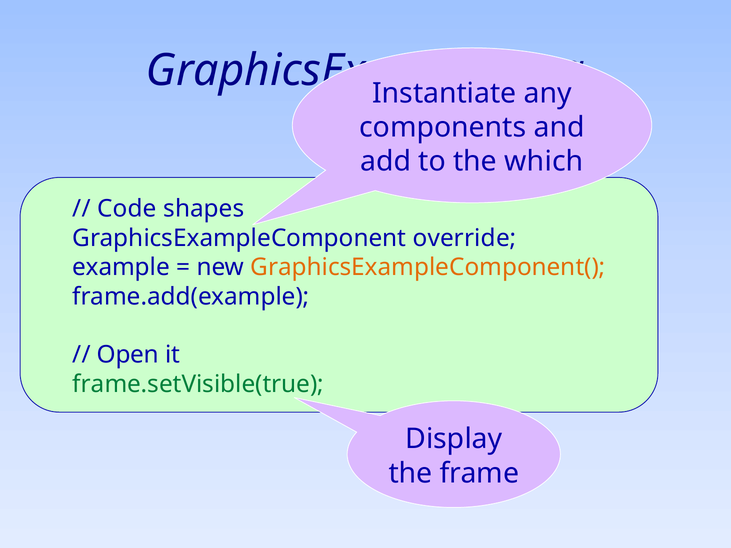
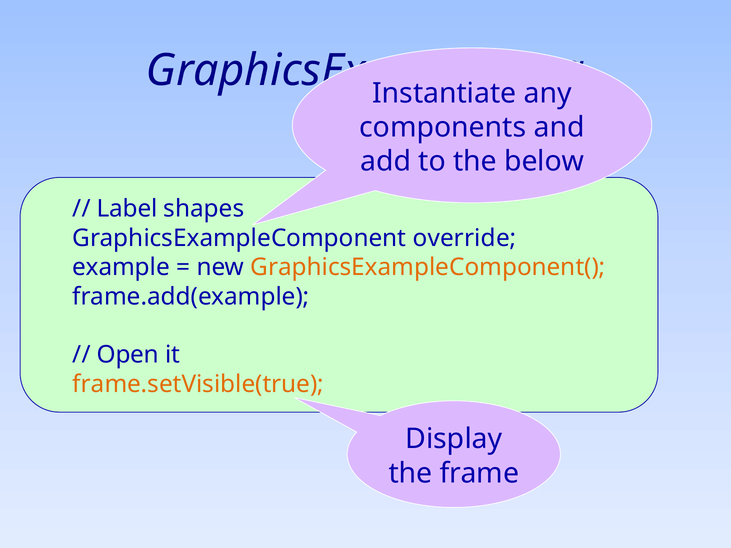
which: which -> below
Code: Code -> Label
frame.setVisible(true colour: green -> orange
